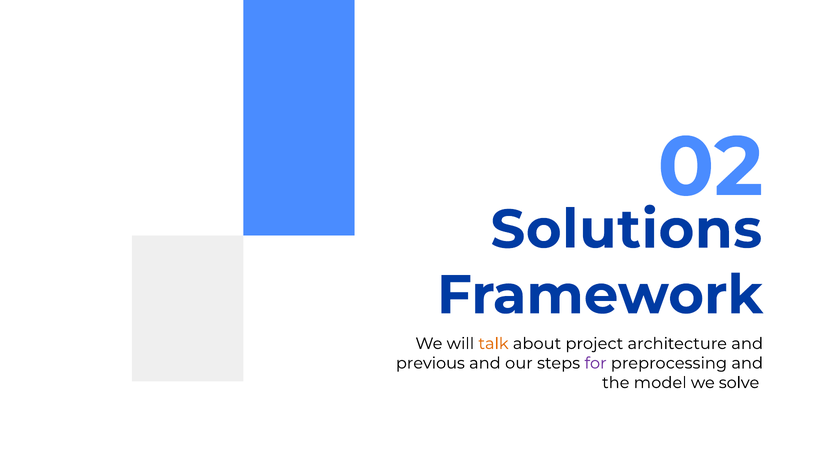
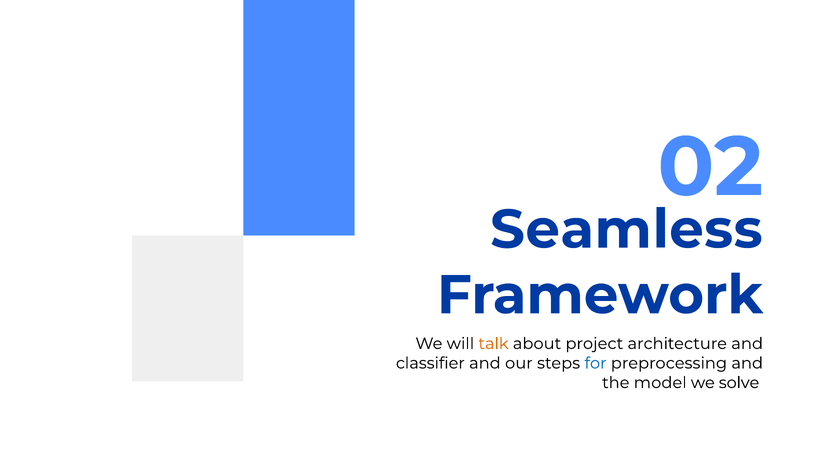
Solutions: Solutions -> Seamless
previous: previous -> classifier
for colour: purple -> blue
